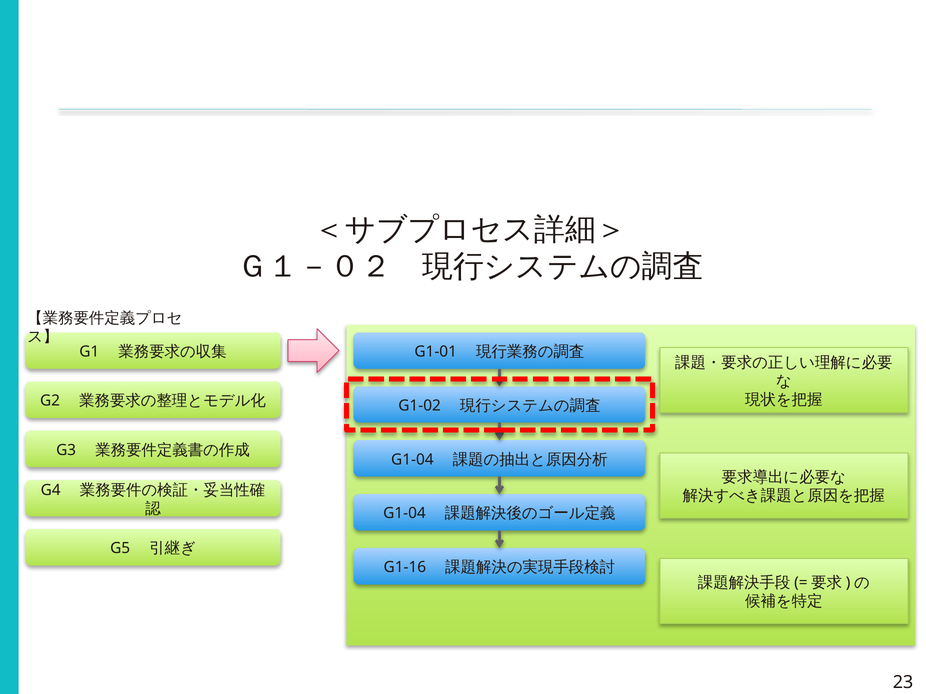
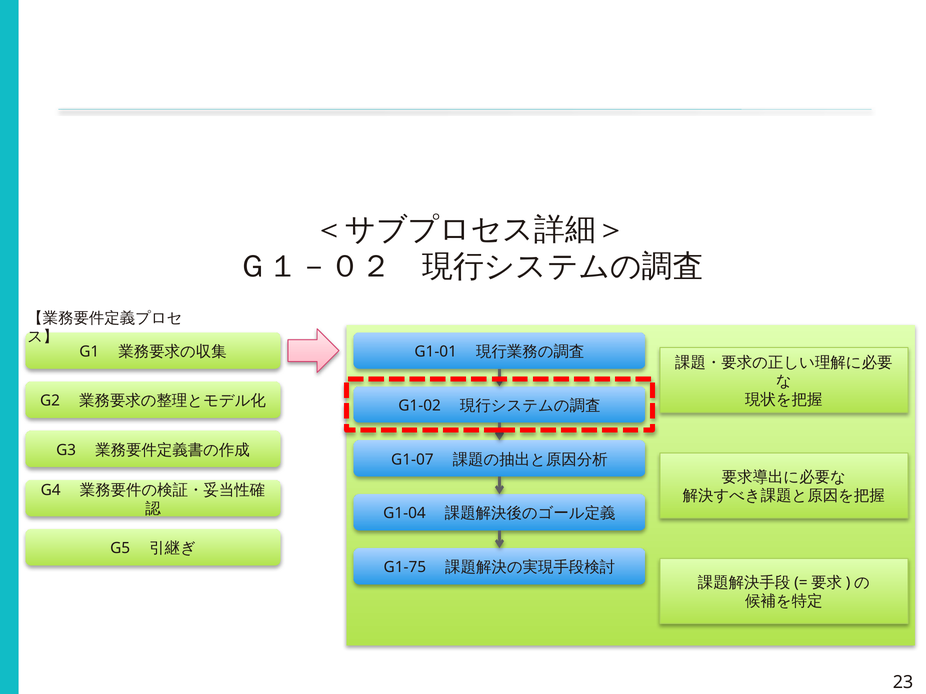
G1-04 at (412, 460): G1-04 -> G1-07
G1-16: G1-16 -> G1-75
